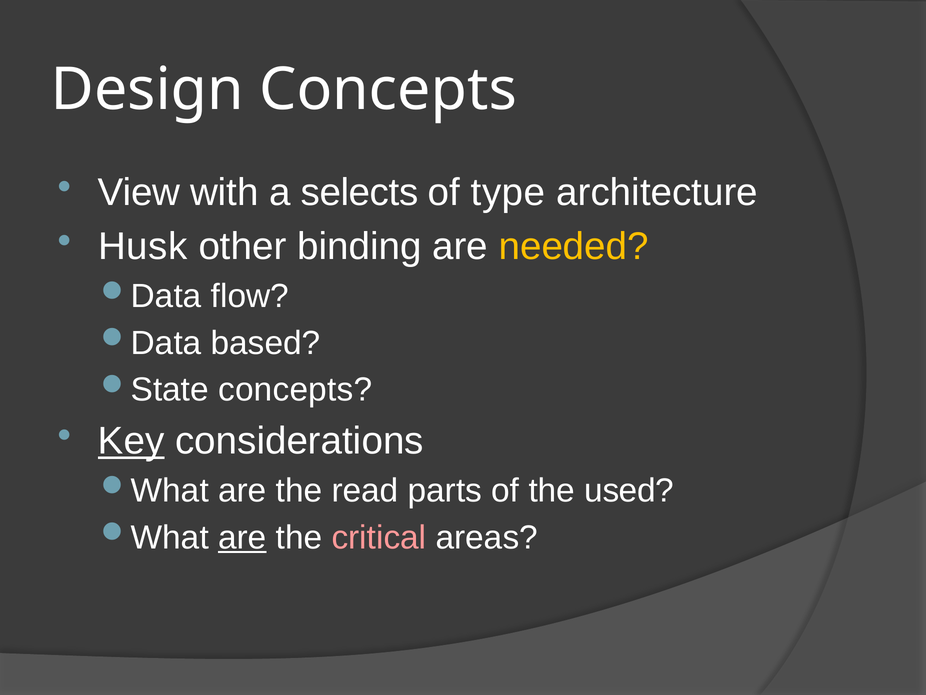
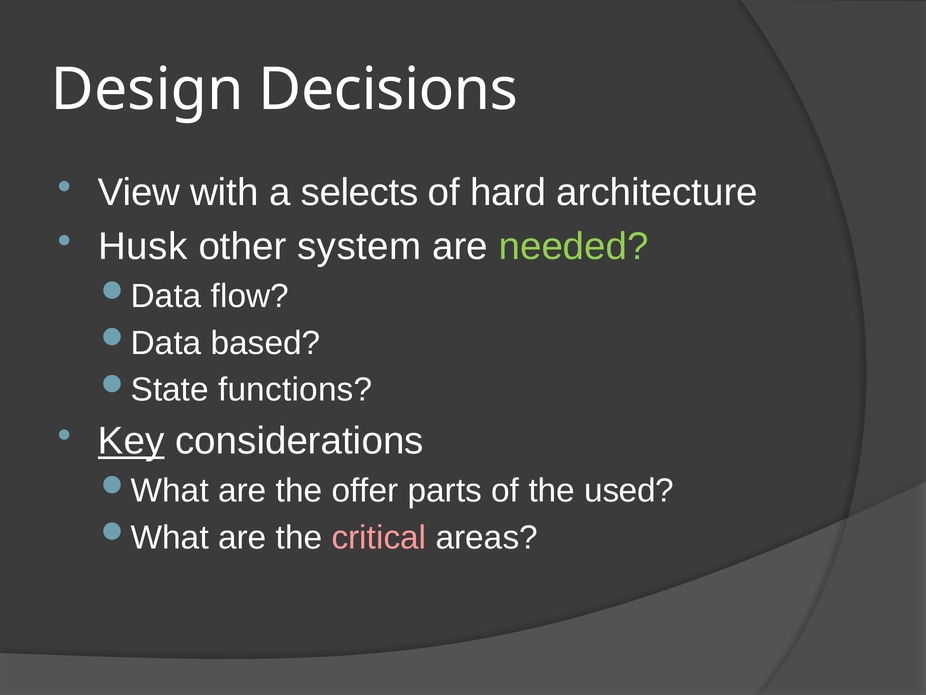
Design Concepts: Concepts -> Decisions
type: type -> hard
binding: binding -> system
needed colour: yellow -> light green
concepts at (295, 390): concepts -> functions
read: read -> offer
are at (242, 537) underline: present -> none
